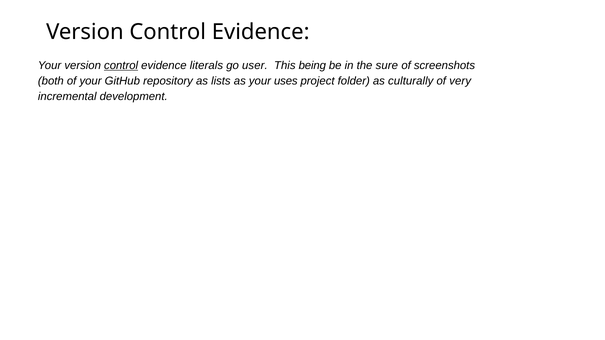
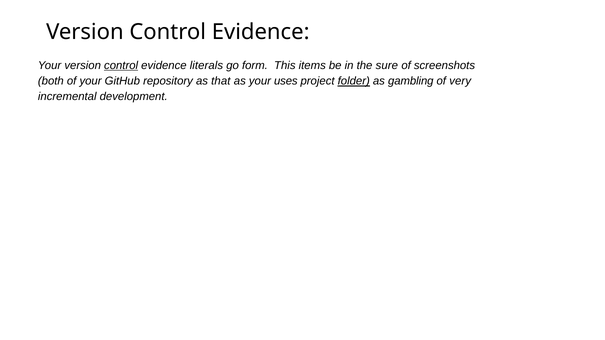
user: user -> form
being: being -> items
lists: lists -> that
folder underline: none -> present
culturally: culturally -> gambling
